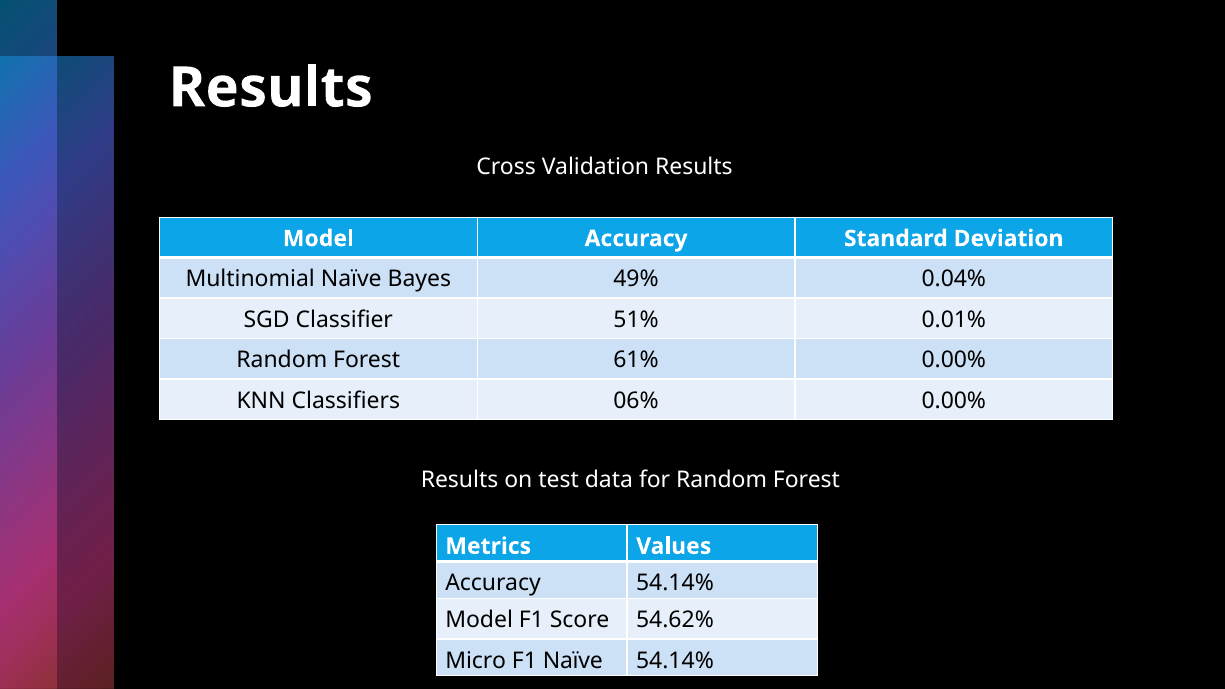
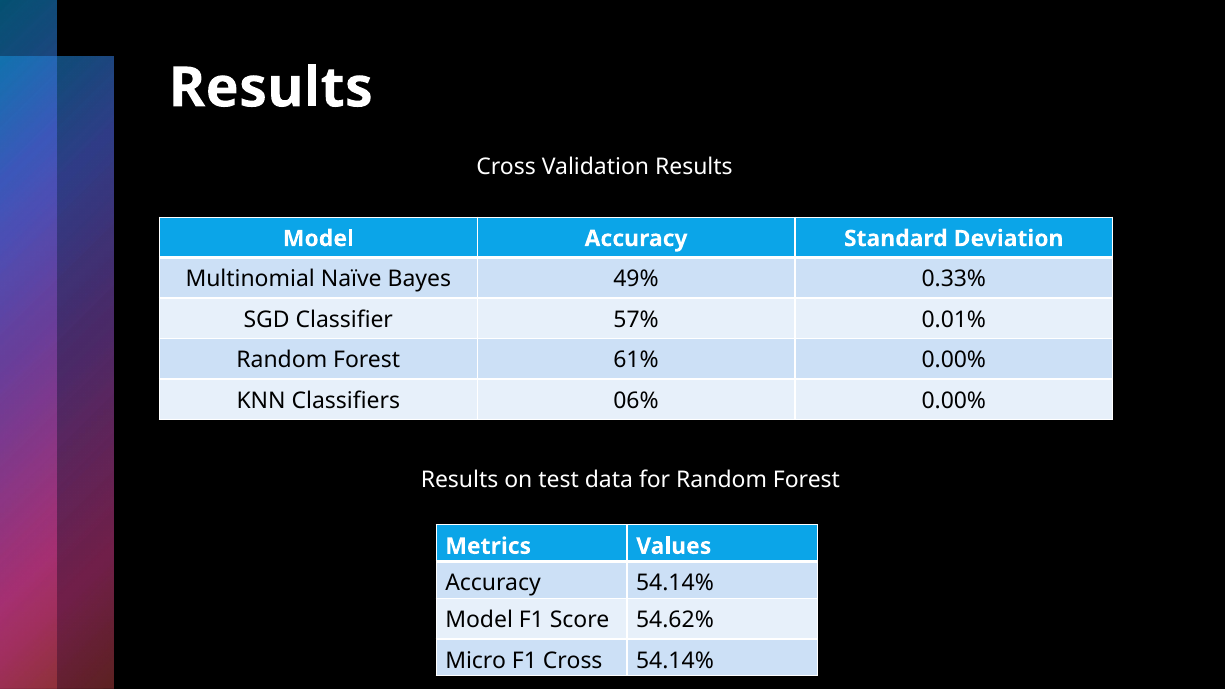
0.04%: 0.04% -> 0.33%
51%: 51% -> 57%
F1 Naïve: Naïve -> Cross
